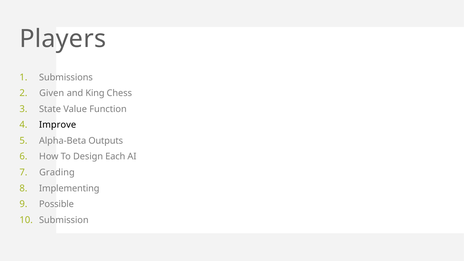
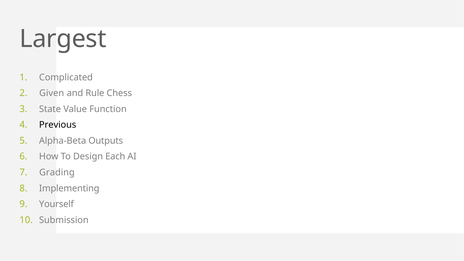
Players: Players -> Largest
Submissions: Submissions -> Complicated
King: King -> Rule
Improve: Improve -> Previous
Possible: Possible -> Yourself
